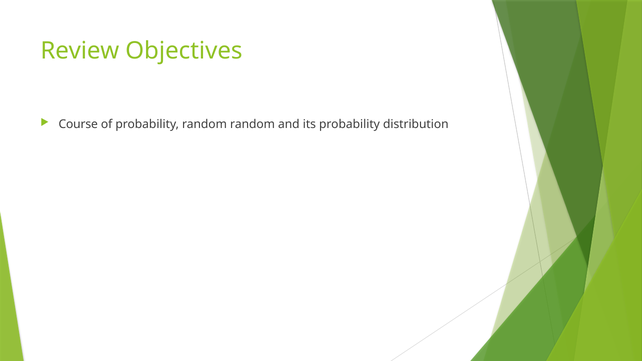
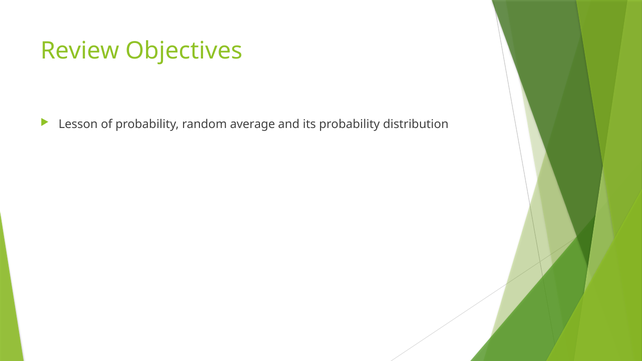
Course: Course -> Lesson
random random: random -> average
